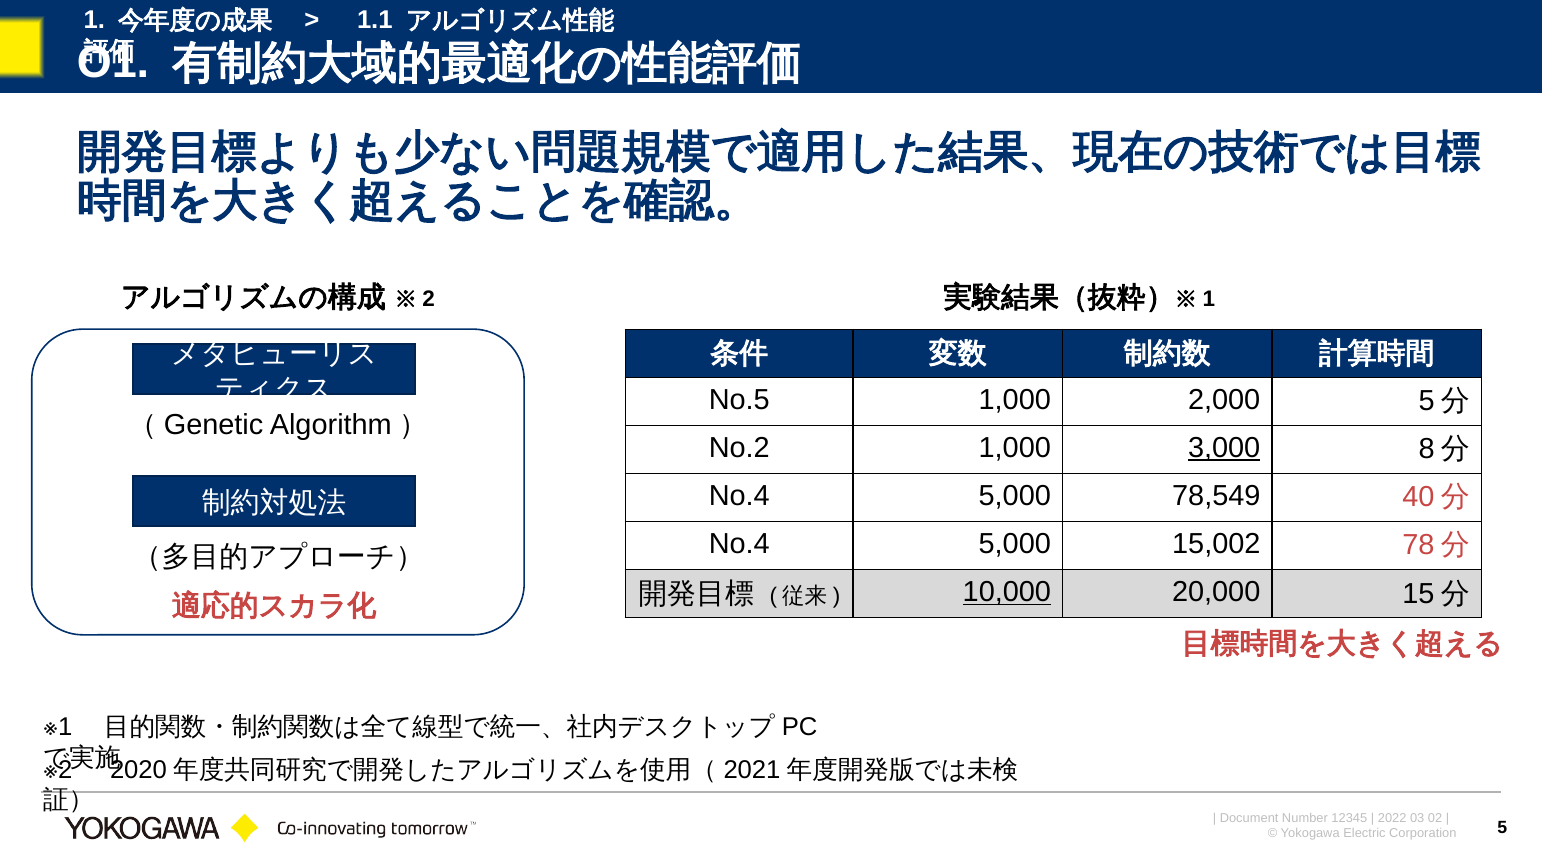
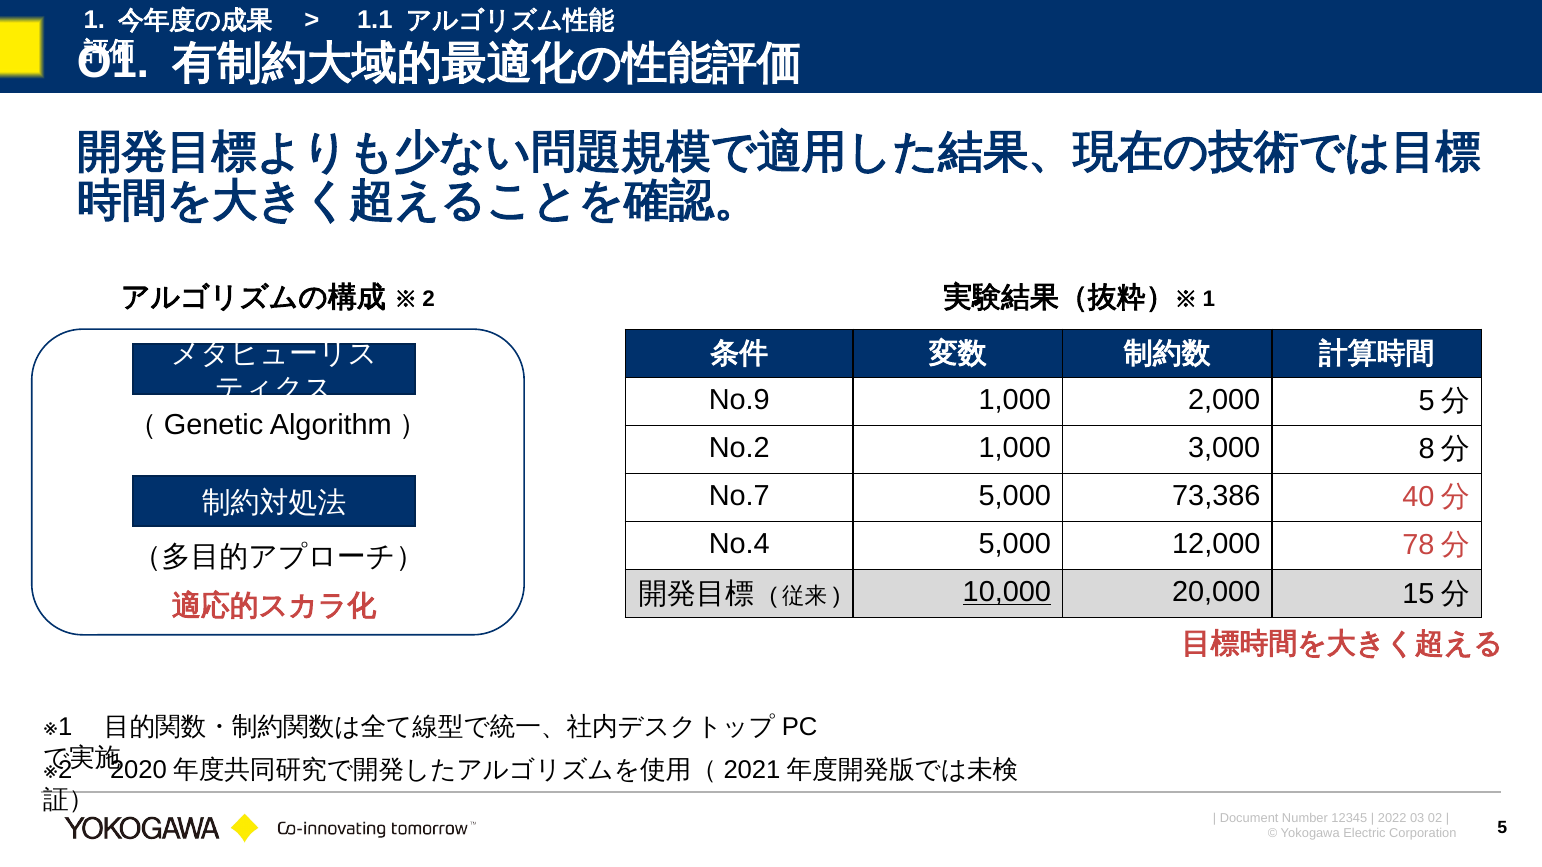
No.5: No.5 -> No.9
3,000 underline: present -> none
No.4 at (739, 496): No.4 -> No.7
78,549: 78,549 -> 73,386
15,002: 15,002 -> 12,000
